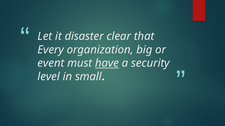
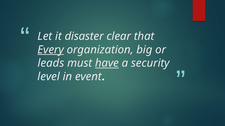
Every underline: none -> present
event: event -> leads
small: small -> event
